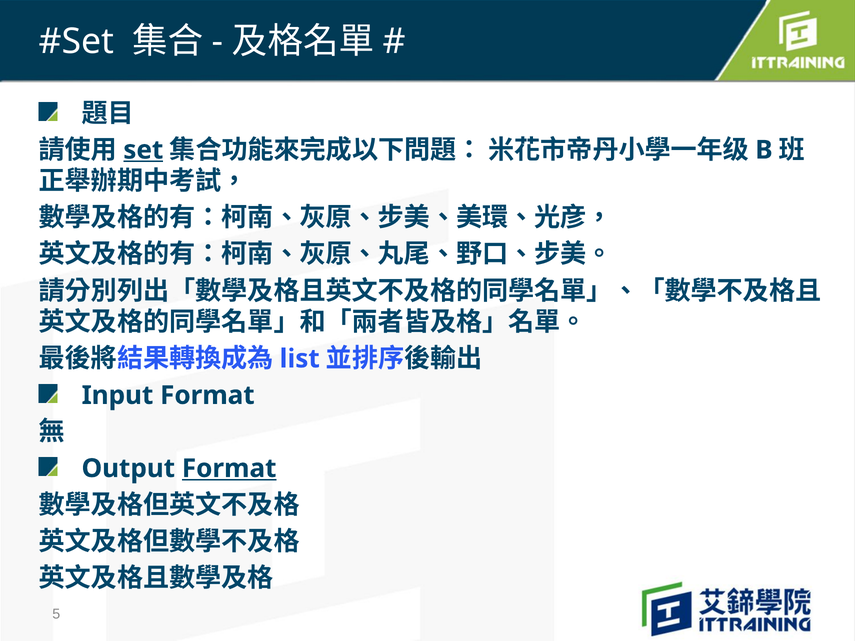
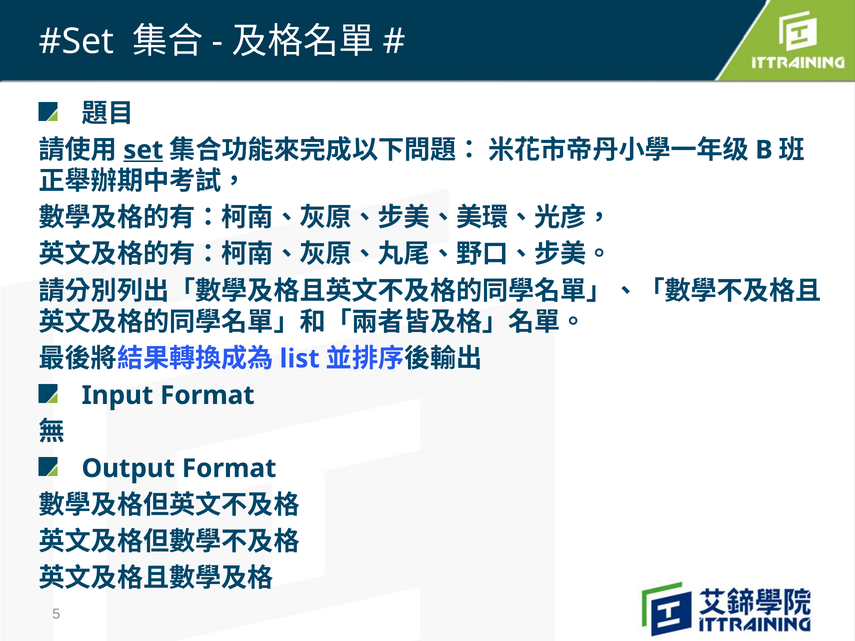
Format at (229, 469) underline: present -> none
